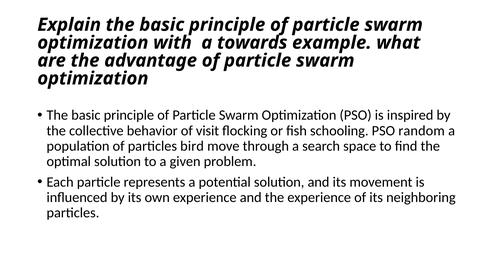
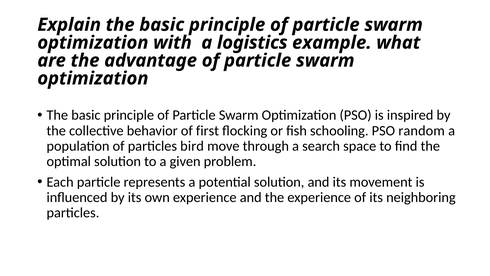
towards: towards -> logistics
visit: visit -> first
